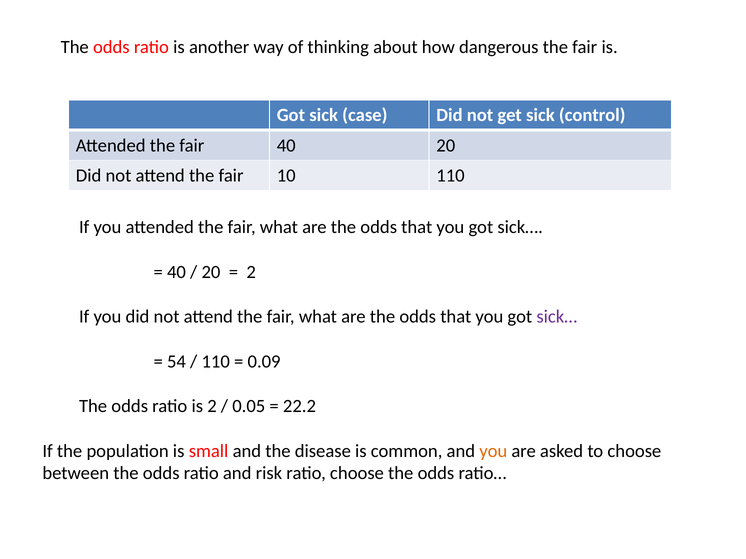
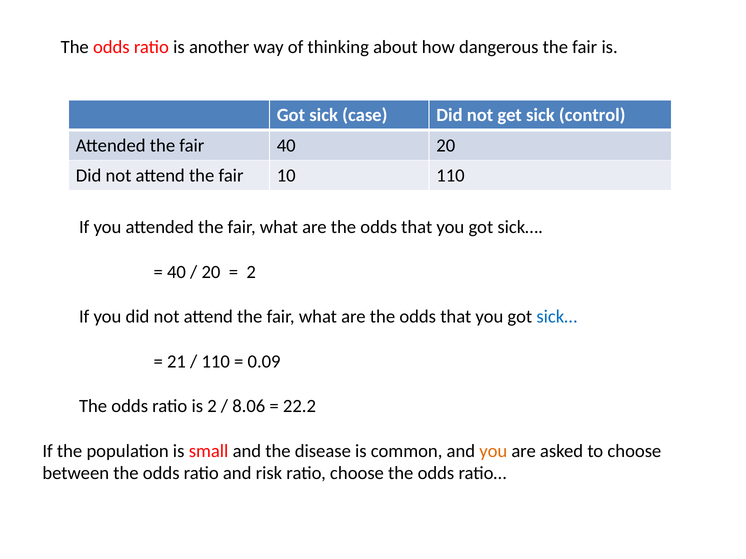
sick… at (557, 317) colour: purple -> blue
54: 54 -> 21
0.05: 0.05 -> 8.06
